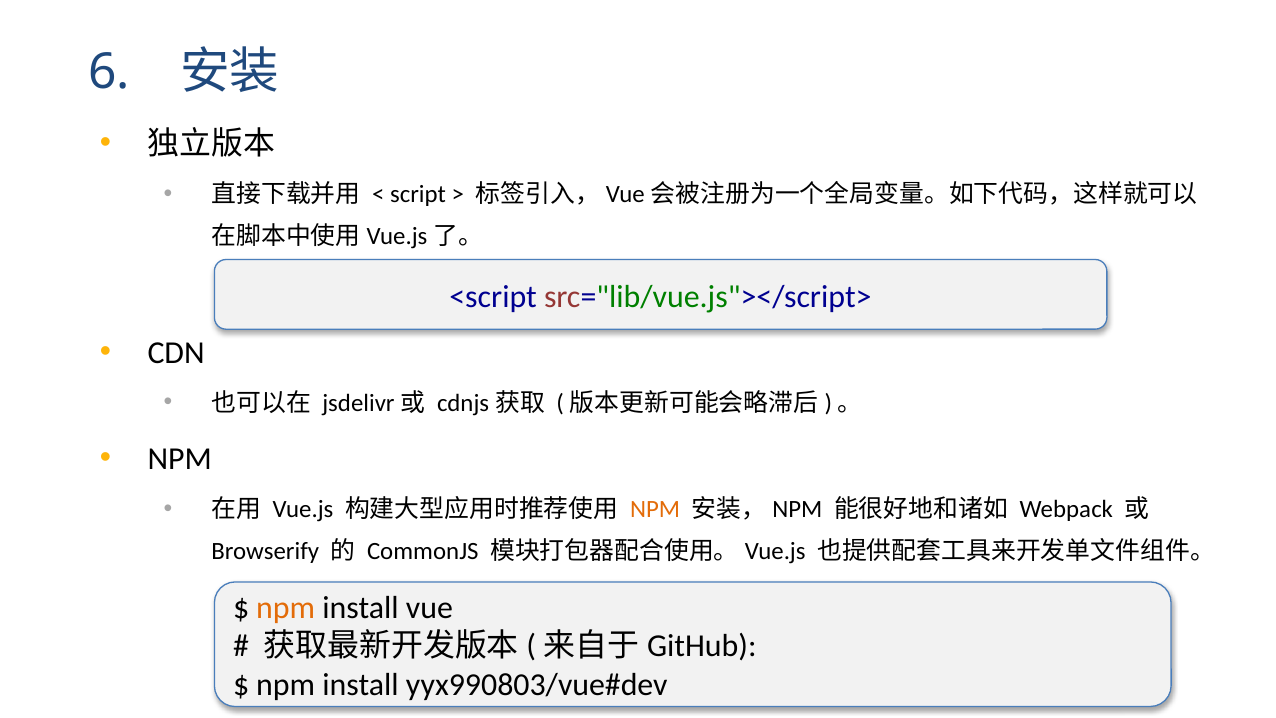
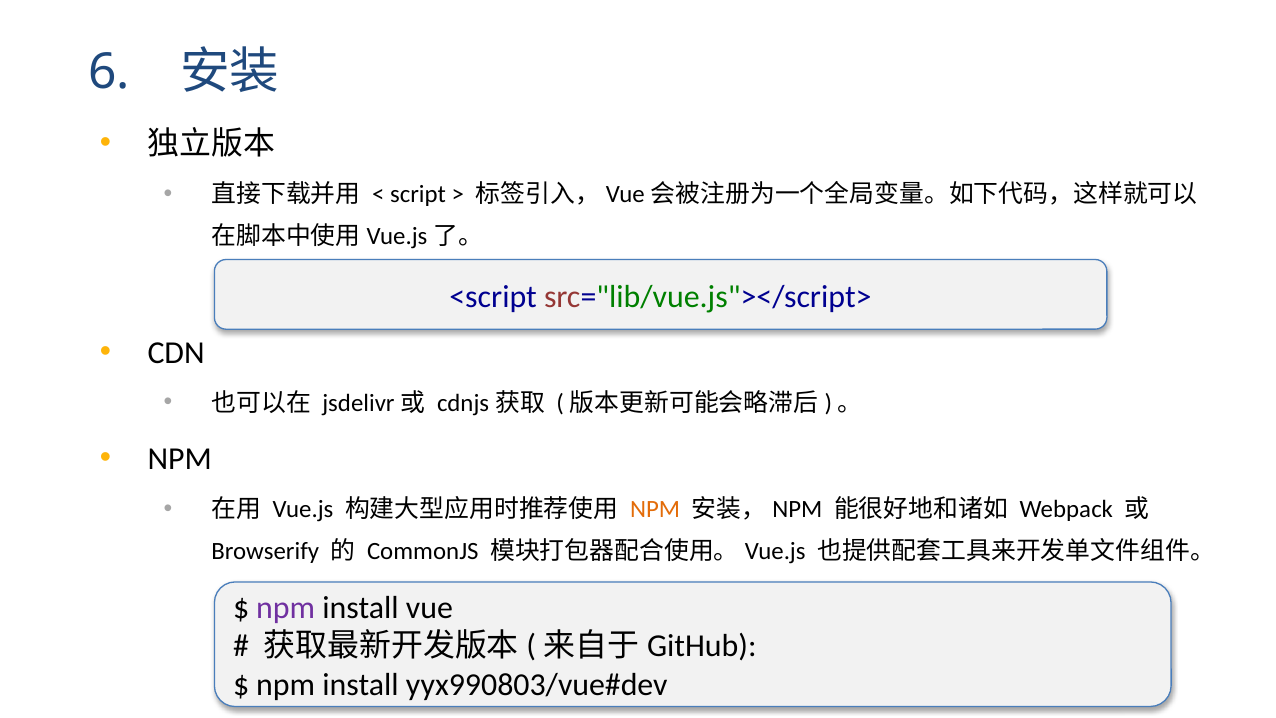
npm at (286, 608) colour: orange -> purple
